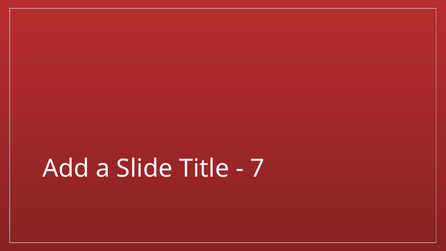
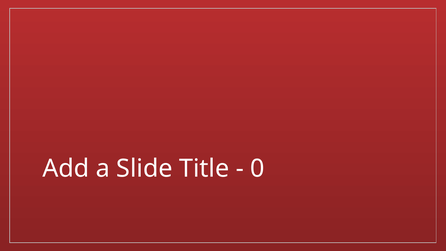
7: 7 -> 0
